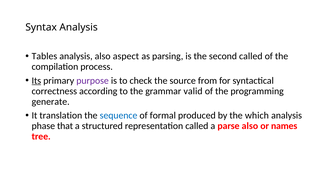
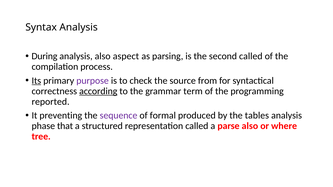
Tables: Tables -> During
according underline: none -> present
valid: valid -> term
generate: generate -> reported
translation: translation -> preventing
sequence colour: blue -> purple
which: which -> tables
names: names -> where
